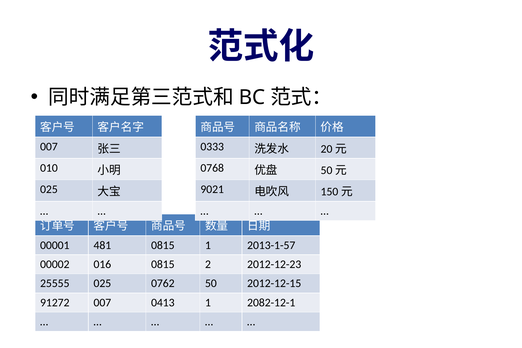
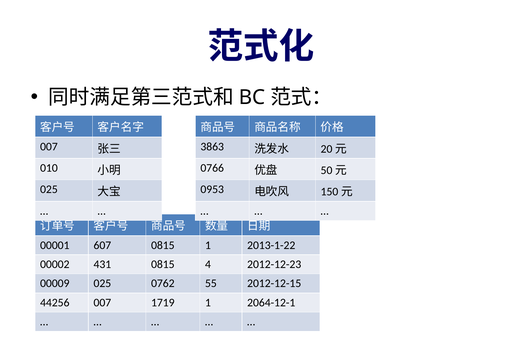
0333: 0333 -> 3863
0768: 0768 -> 0766
9021: 9021 -> 0953
481: 481 -> 607
2013-1-57: 2013-1-57 -> 2013-1-22
016: 016 -> 431
2: 2 -> 4
25555: 25555 -> 00009
50: 50 -> 55
91272: 91272 -> 44256
0413: 0413 -> 1719
2082-12-1: 2082-12-1 -> 2064-12-1
